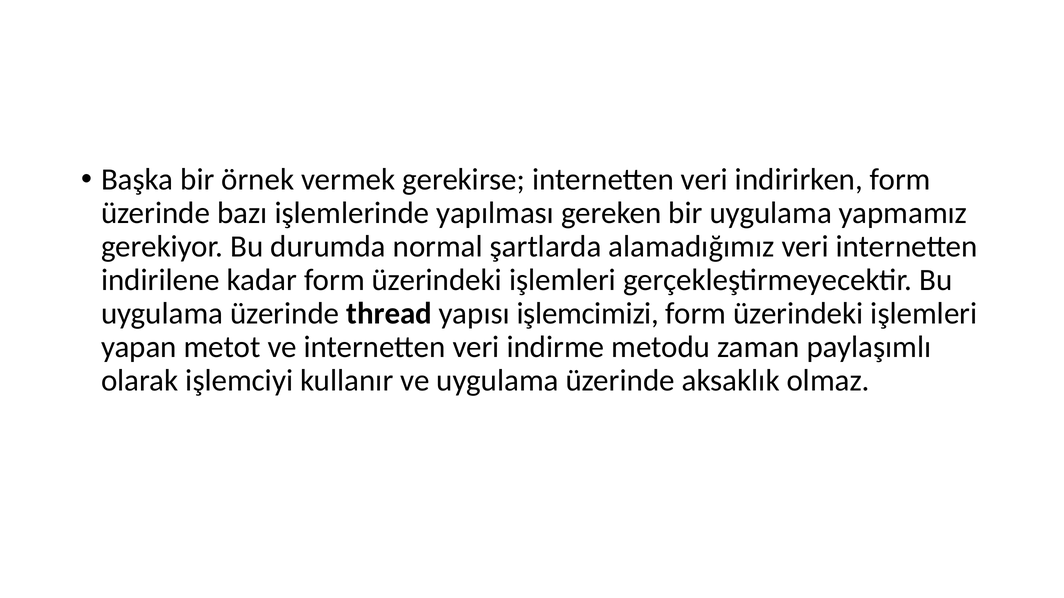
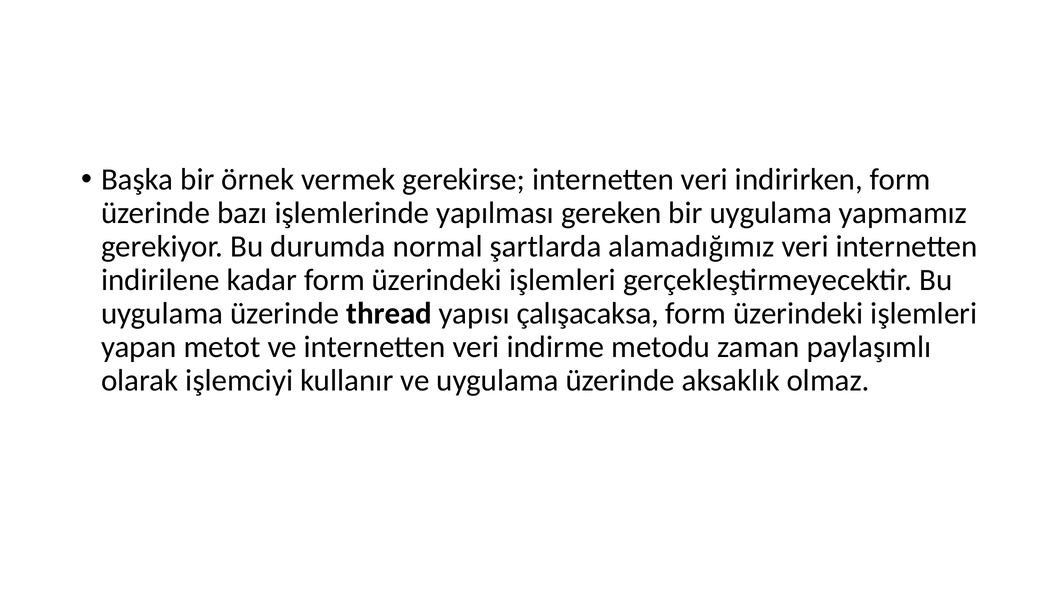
işlemcimizi: işlemcimizi -> çalışacaksa
